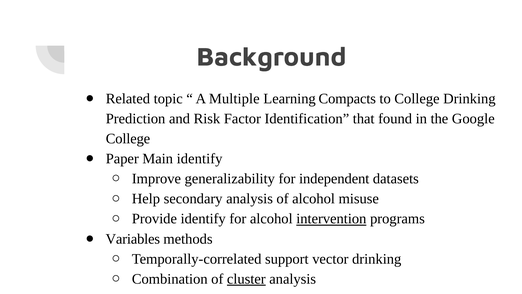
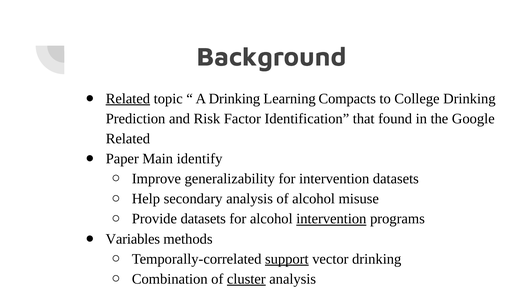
Related at (128, 98) underline: none -> present
A Multiple: Multiple -> Drinking
College at (128, 139): College -> Related
for independent: independent -> intervention
Provide identify: identify -> datasets
support underline: none -> present
